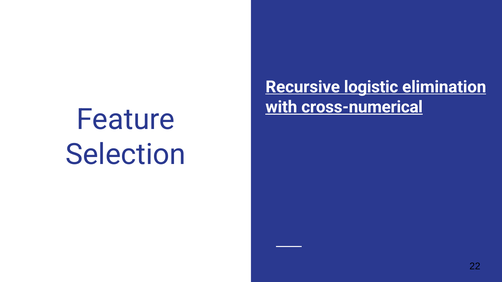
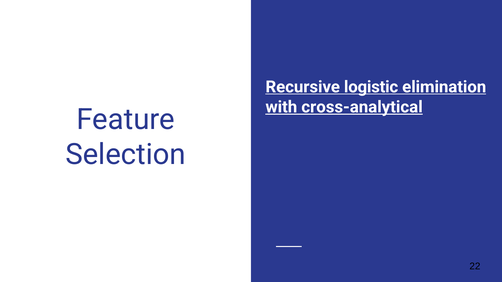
cross-numerical: cross-numerical -> cross-analytical
